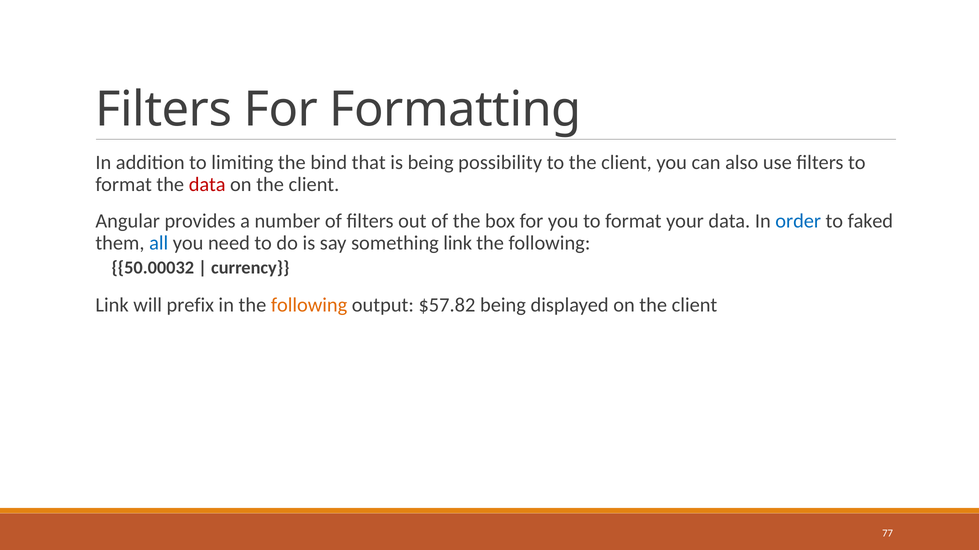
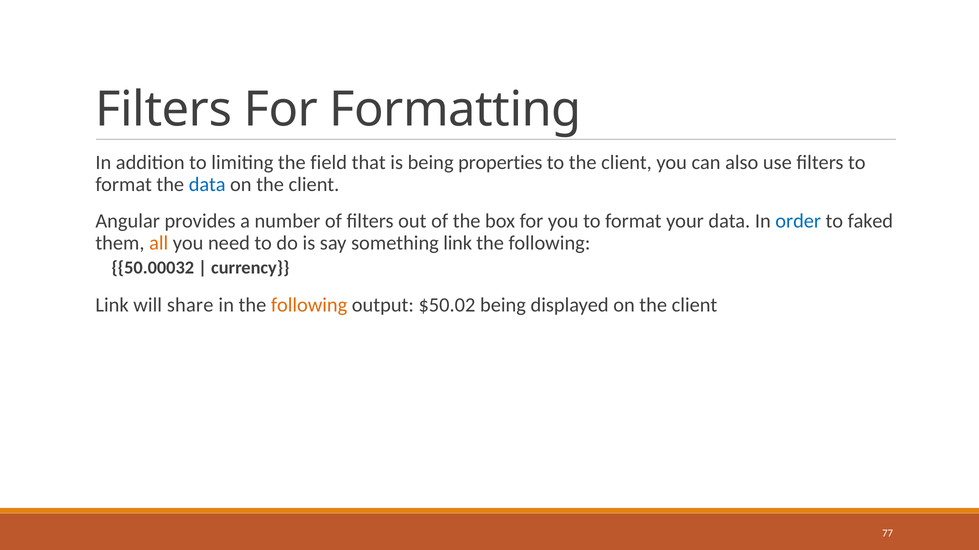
bind: bind -> field
possibility: possibility -> properties
data at (207, 185) colour: red -> blue
all colour: blue -> orange
prefix: prefix -> share
$57.82: $57.82 -> $50.02
